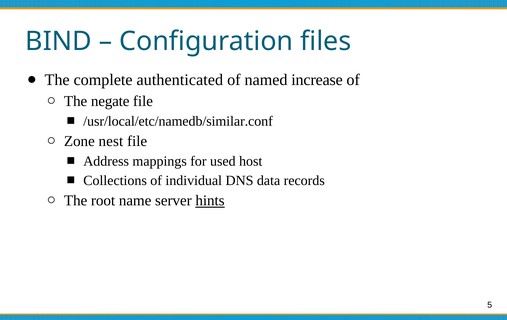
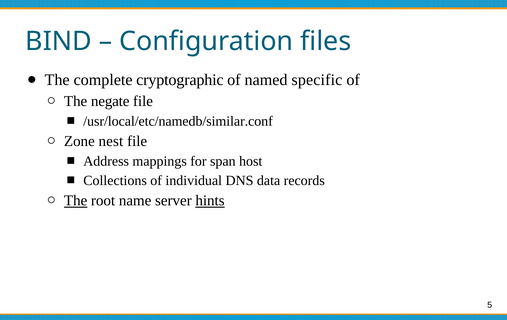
authenticated: authenticated -> cryptographic
increase: increase -> specific
used: used -> span
The at (76, 200) underline: none -> present
